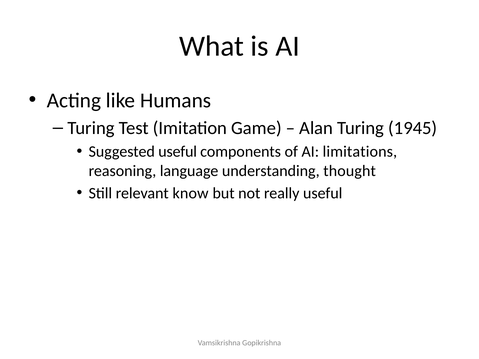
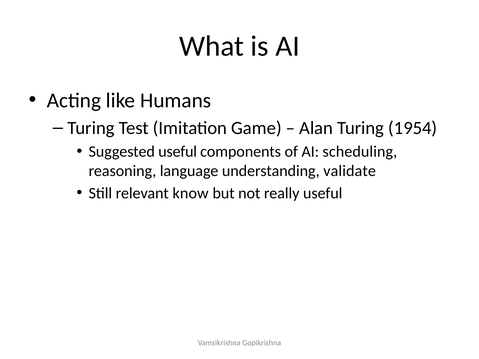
1945: 1945 -> 1954
limitations: limitations -> scheduling
thought: thought -> validate
